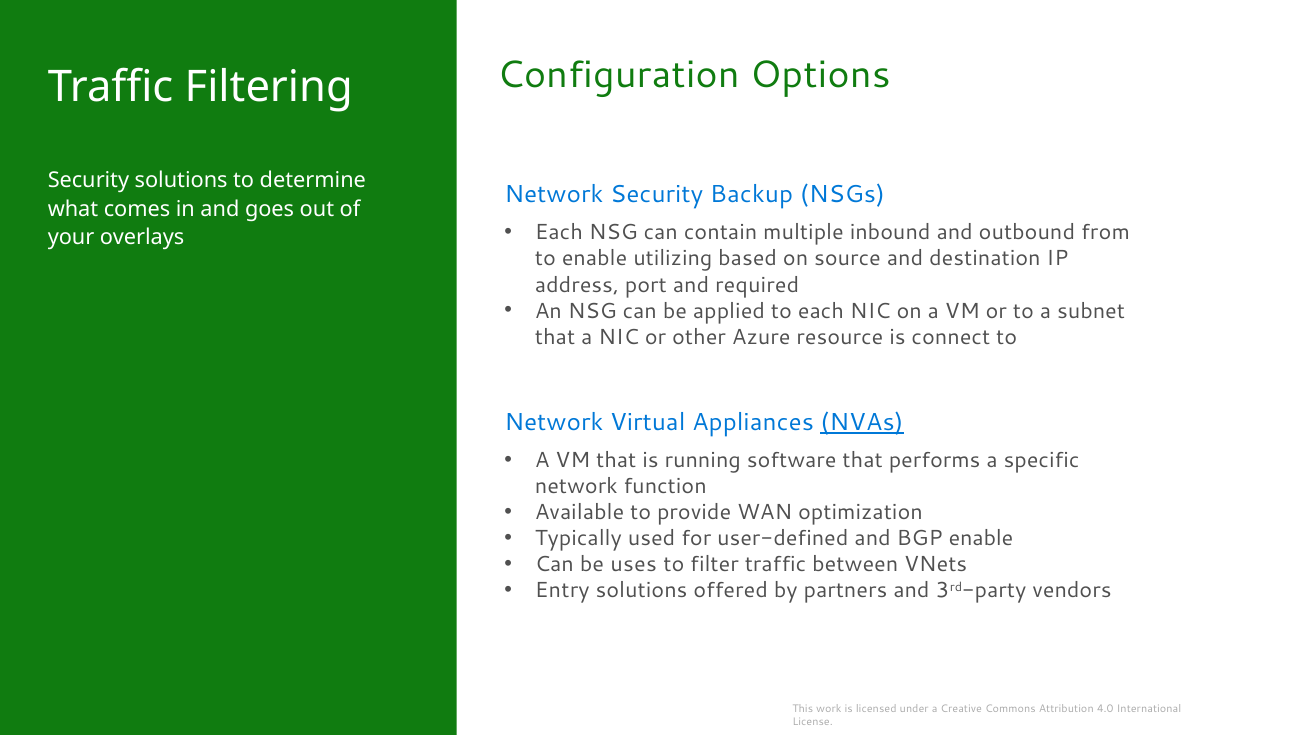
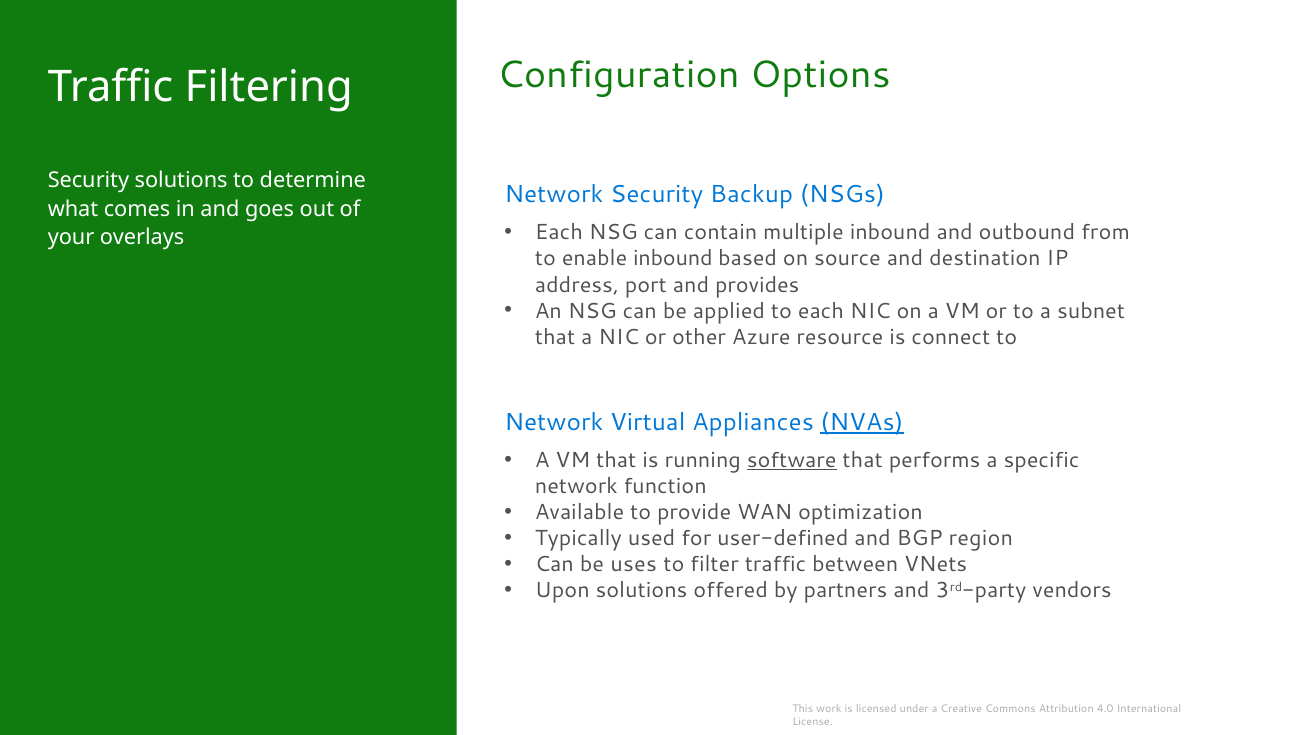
enable utilizing: utilizing -> inbound
required: required -> provides
software underline: none -> present
BGP enable: enable -> region
Entry: Entry -> Upon
